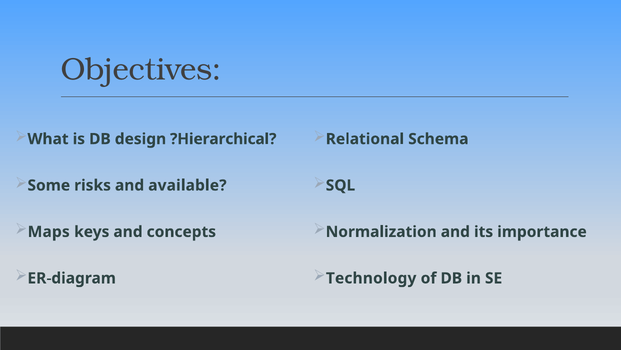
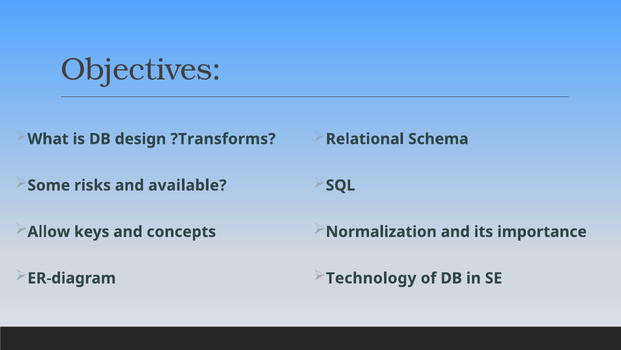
?Hierarchical: ?Hierarchical -> ?Transforms
Maps: Maps -> Allow
